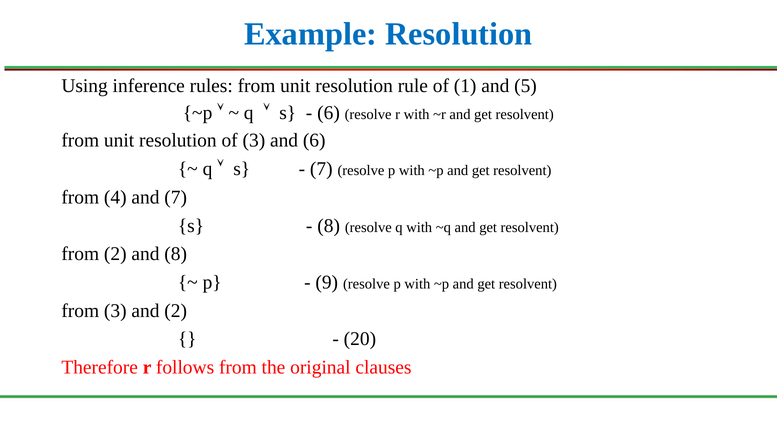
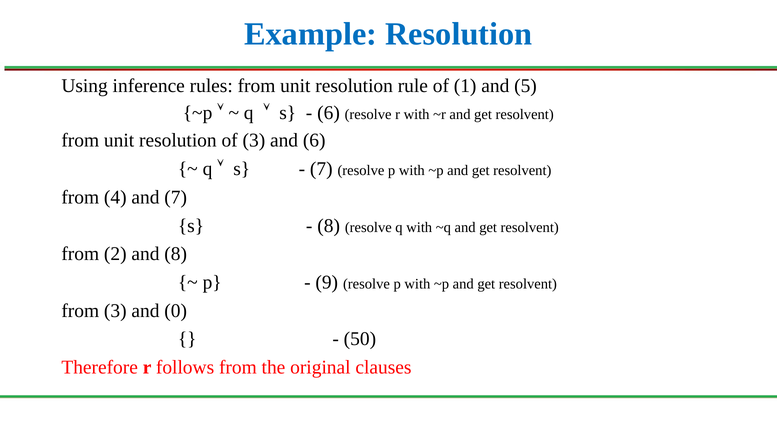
and 2: 2 -> 0
20: 20 -> 50
